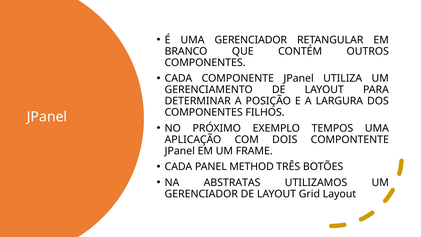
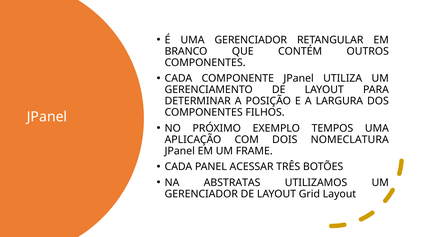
COMPONTENTE: COMPONTENTE -> NOMECLATURA
METHOD: METHOD -> ACESSAR
